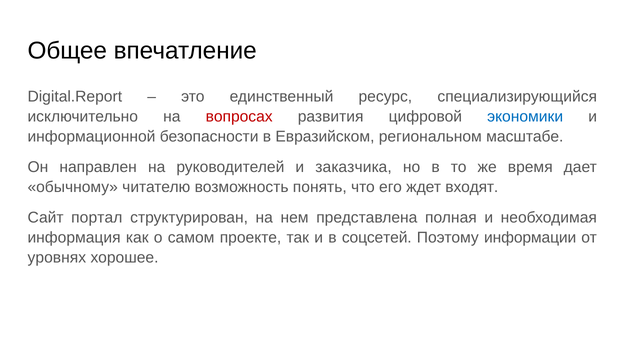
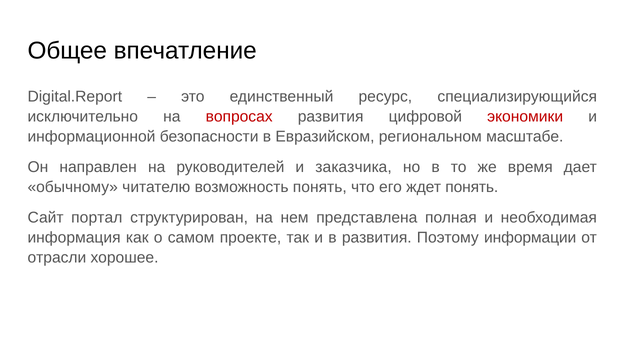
экономики colour: blue -> red
ждет входят: входят -> понять
в соцсетей: соцсетей -> развития
уровнях: уровнях -> отрасли
